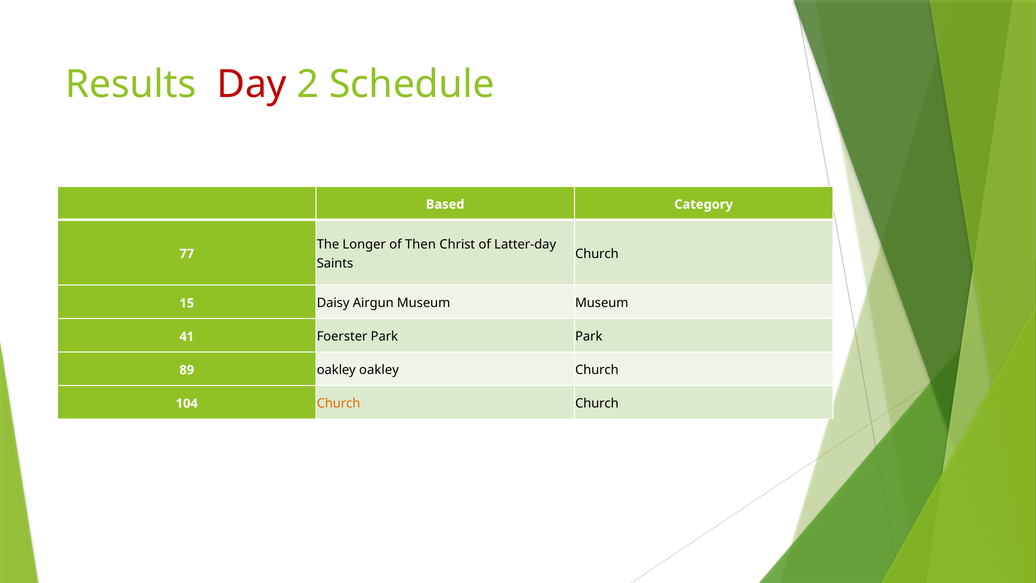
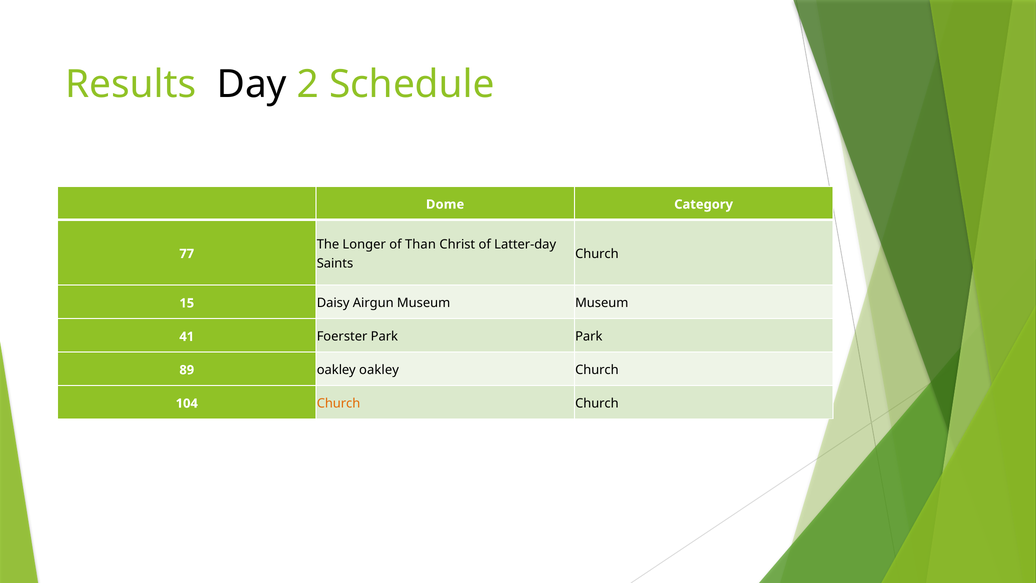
Day colour: red -> black
Based: Based -> Dome
Then: Then -> Than
